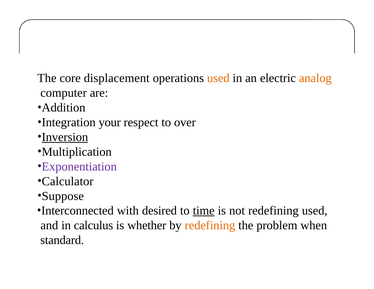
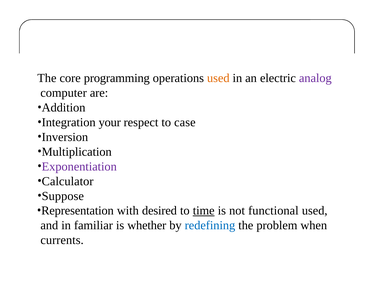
displacement: displacement -> programming
analog colour: orange -> purple
over: over -> case
Inversion underline: present -> none
Interconnected: Interconnected -> Representation
not redefining: redefining -> functional
calculus: calculus -> familiar
redefining at (210, 225) colour: orange -> blue
standard: standard -> currents
